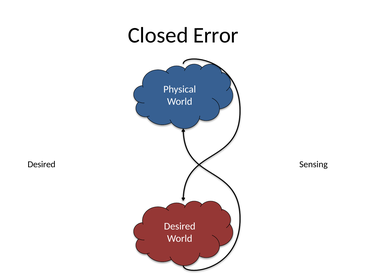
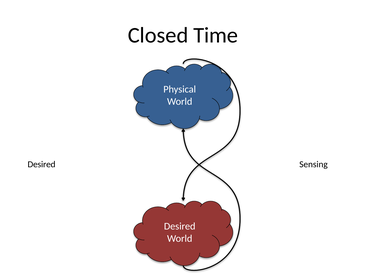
Error: Error -> Time
